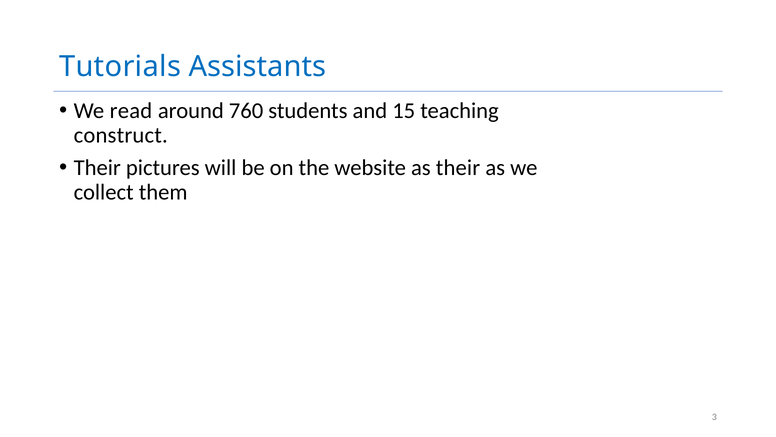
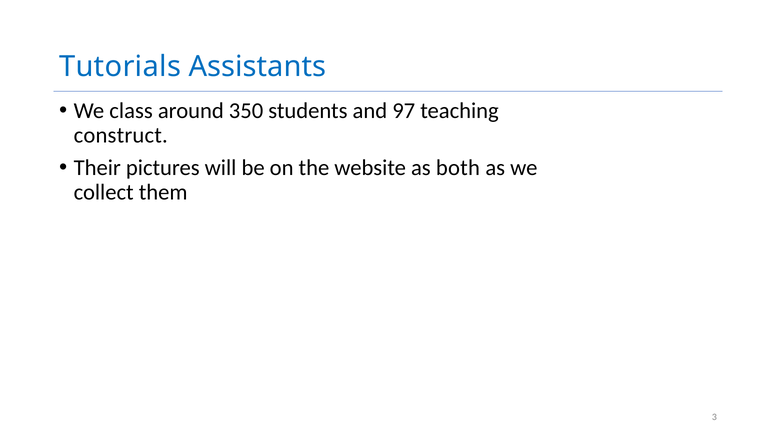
read: read -> class
760: 760 -> 350
15: 15 -> 97
as their: their -> both
